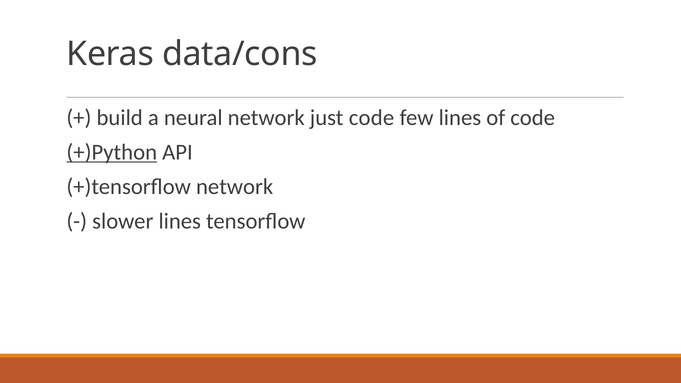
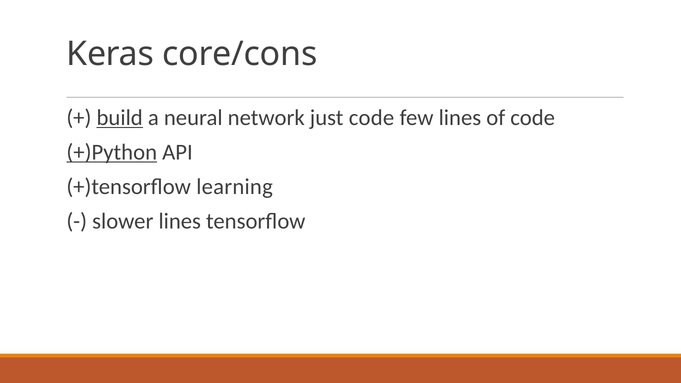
data/cons: data/cons -> core/cons
build underline: none -> present
+)tensorflow network: network -> learning
